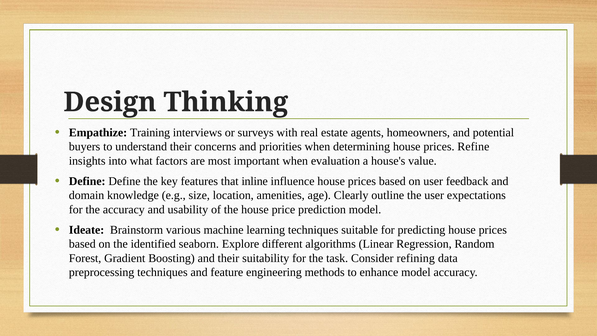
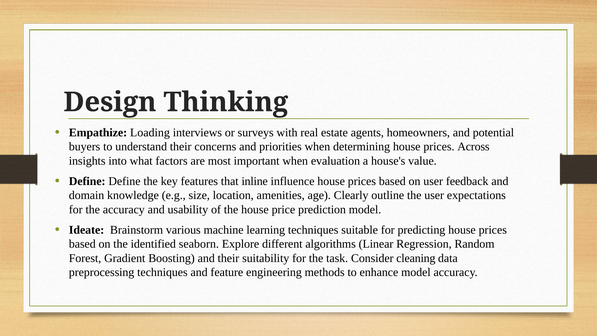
Training: Training -> Loading
Refine: Refine -> Across
refining: refining -> cleaning
